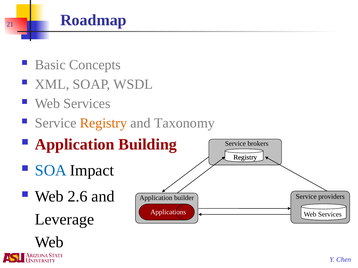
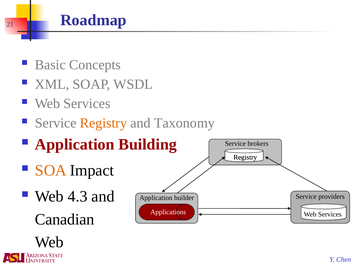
SOA colour: blue -> orange
2.6: 2.6 -> 4.3
Leverage: Leverage -> Canadian
